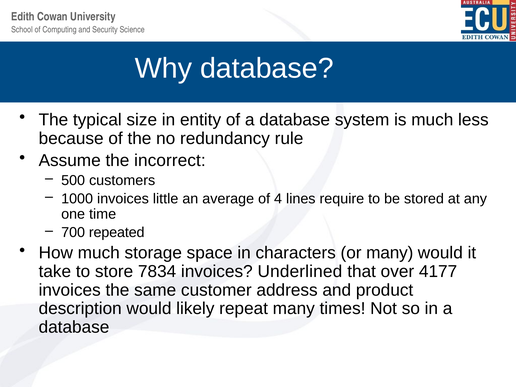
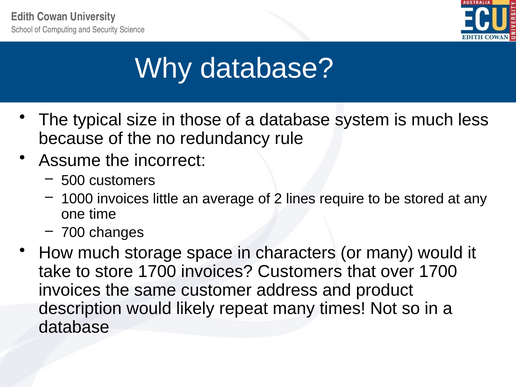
entity: entity -> those
4: 4 -> 2
repeated: repeated -> changes
store 7834: 7834 -> 1700
invoices Underlined: Underlined -> Customers
over 4177: 4177 -> 1700
